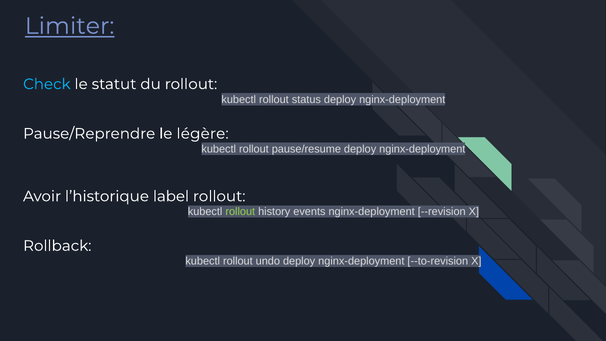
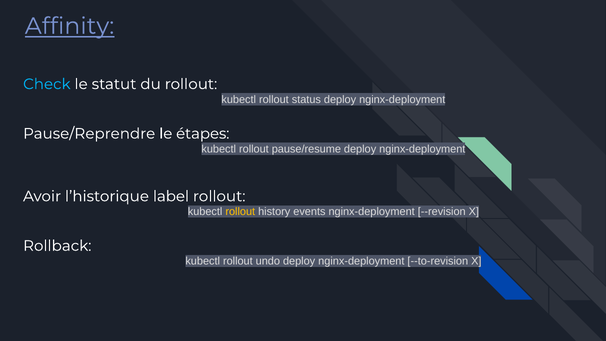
Limiter: Limiter -> Affinity
légère: légère -> étapes
rollout at (240, 212) colour: light green -> yellow
